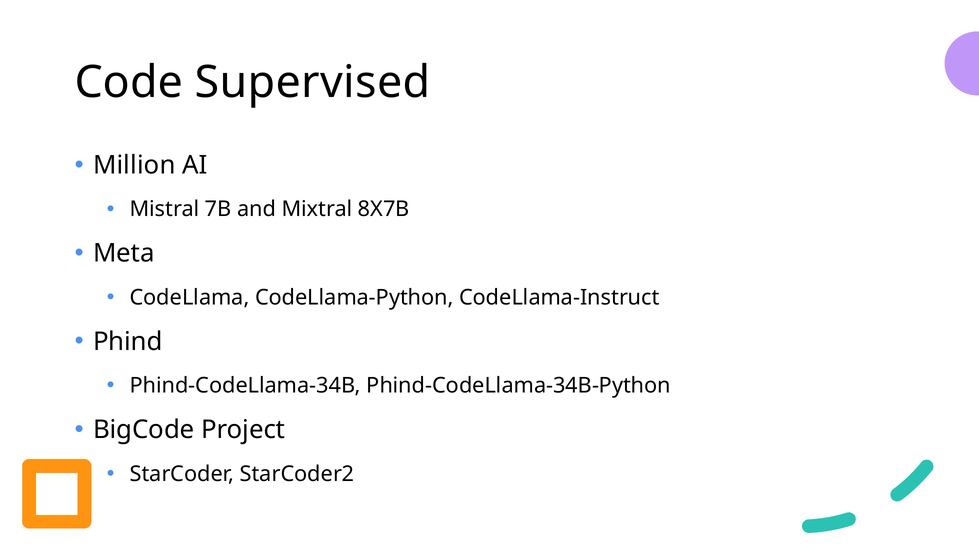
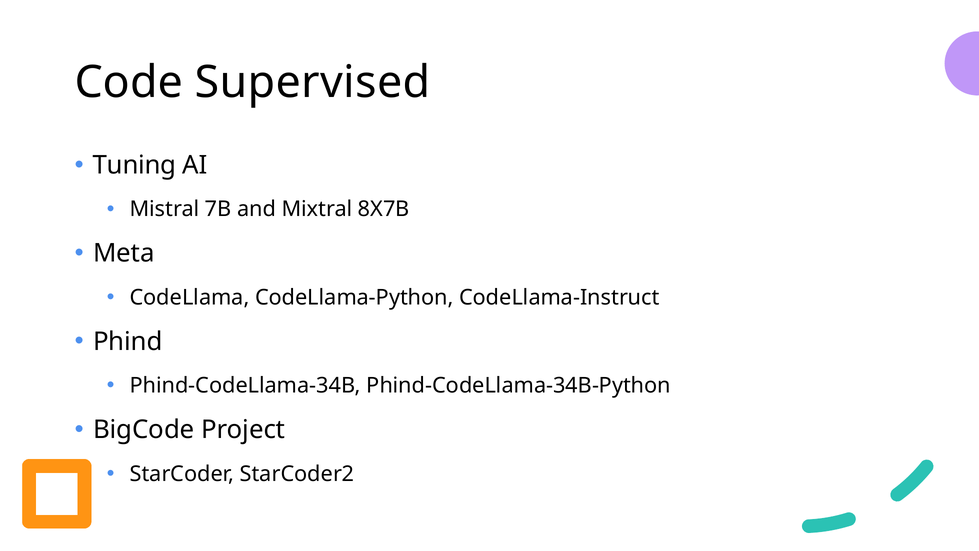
Million: Million -> Tuning
